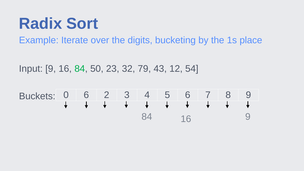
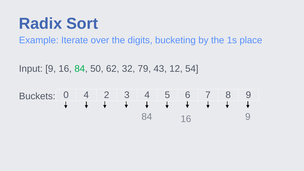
23: 23 -> 62
0 6: 6 -> 4
